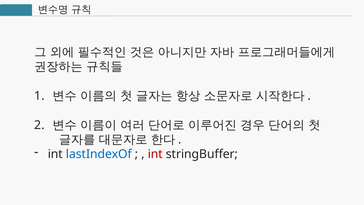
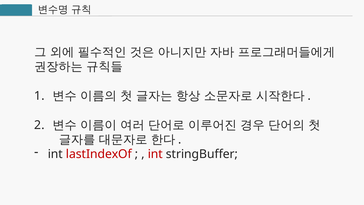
lastIndexOf colour: blue -> red
